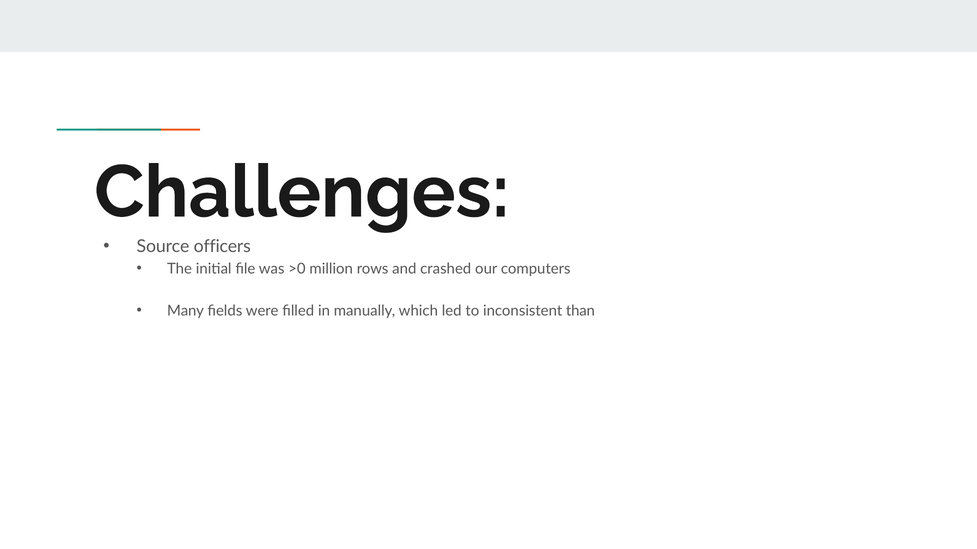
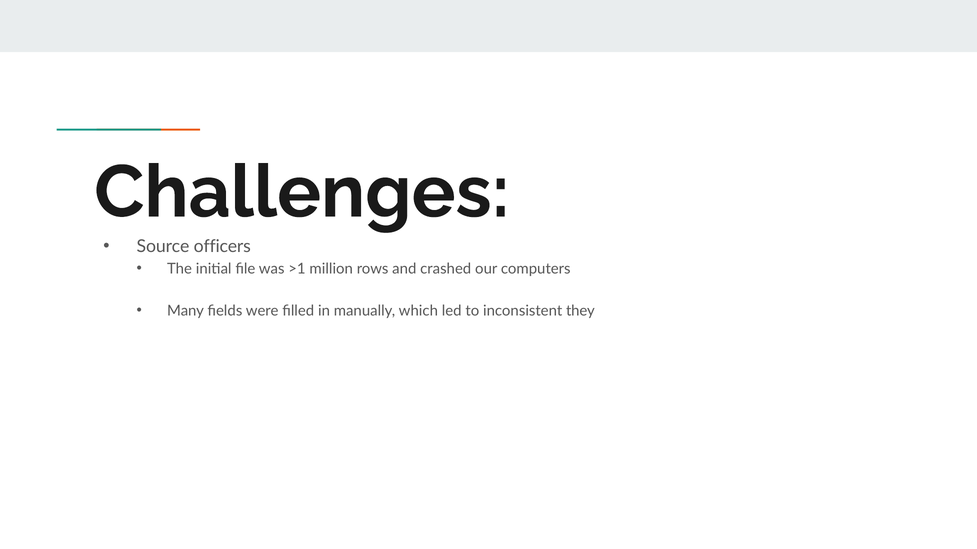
>0: >0 -> >1
than: than -> they
